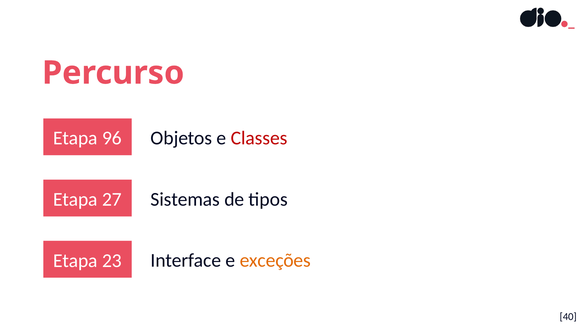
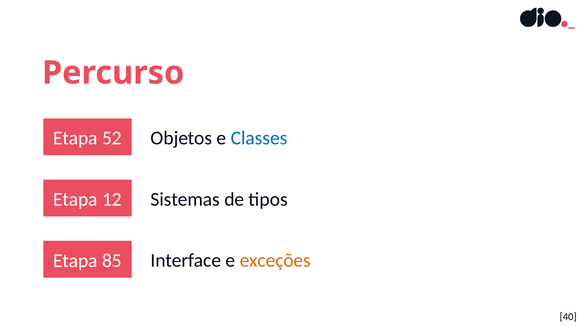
96: 96 -> 52
Classes colour: red -> blue
27: 27 -> 12
23: 23 -> 85
